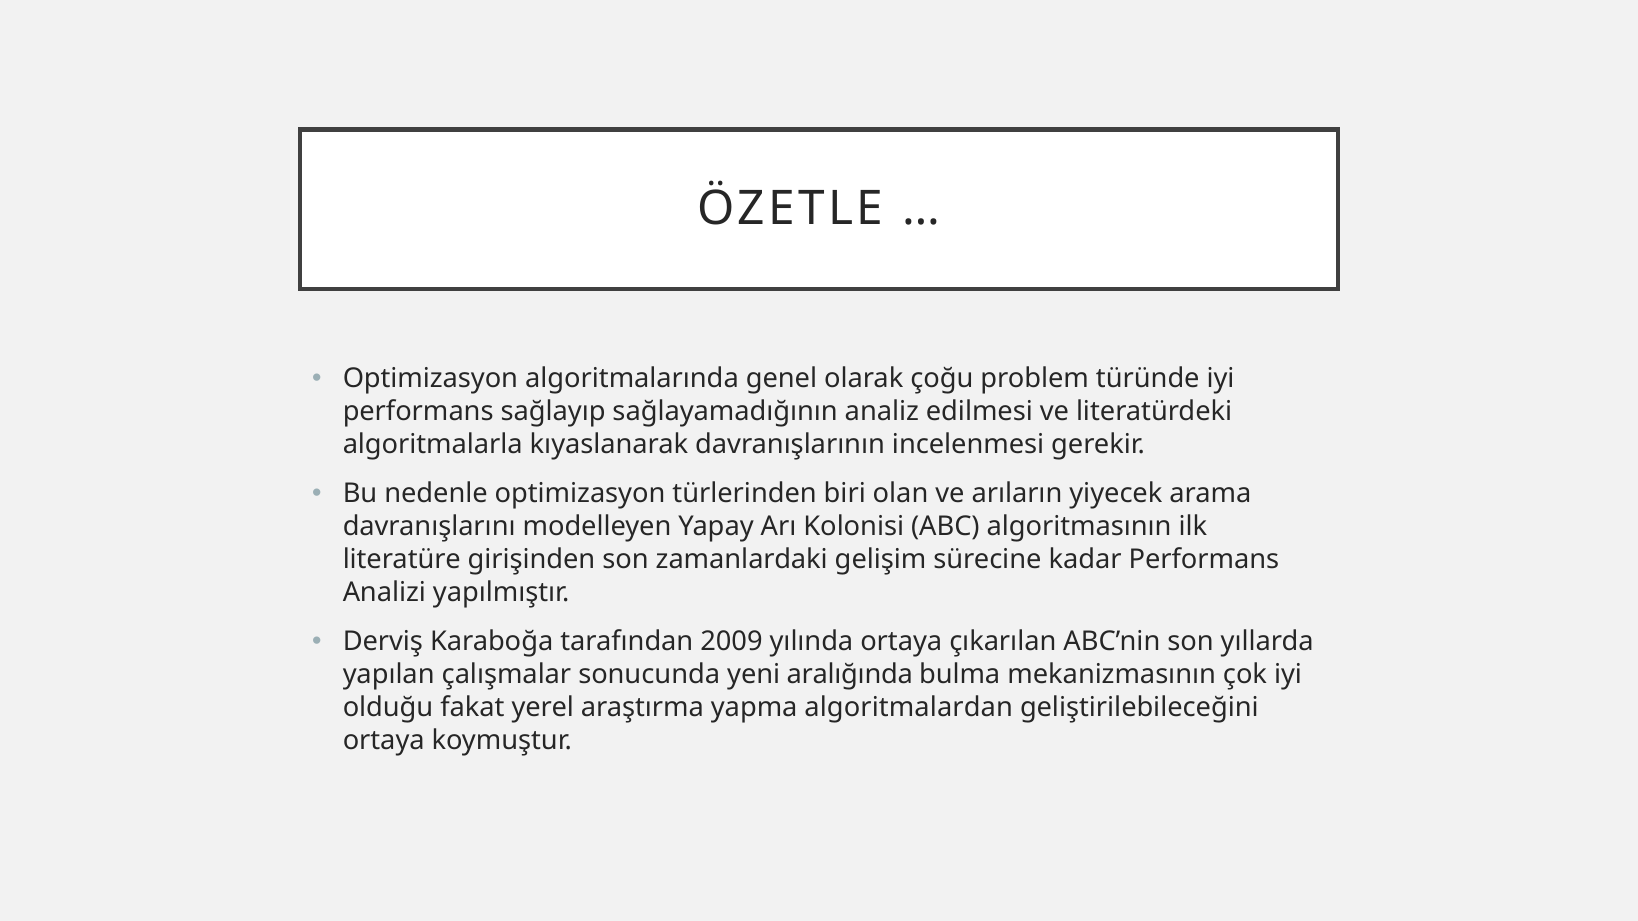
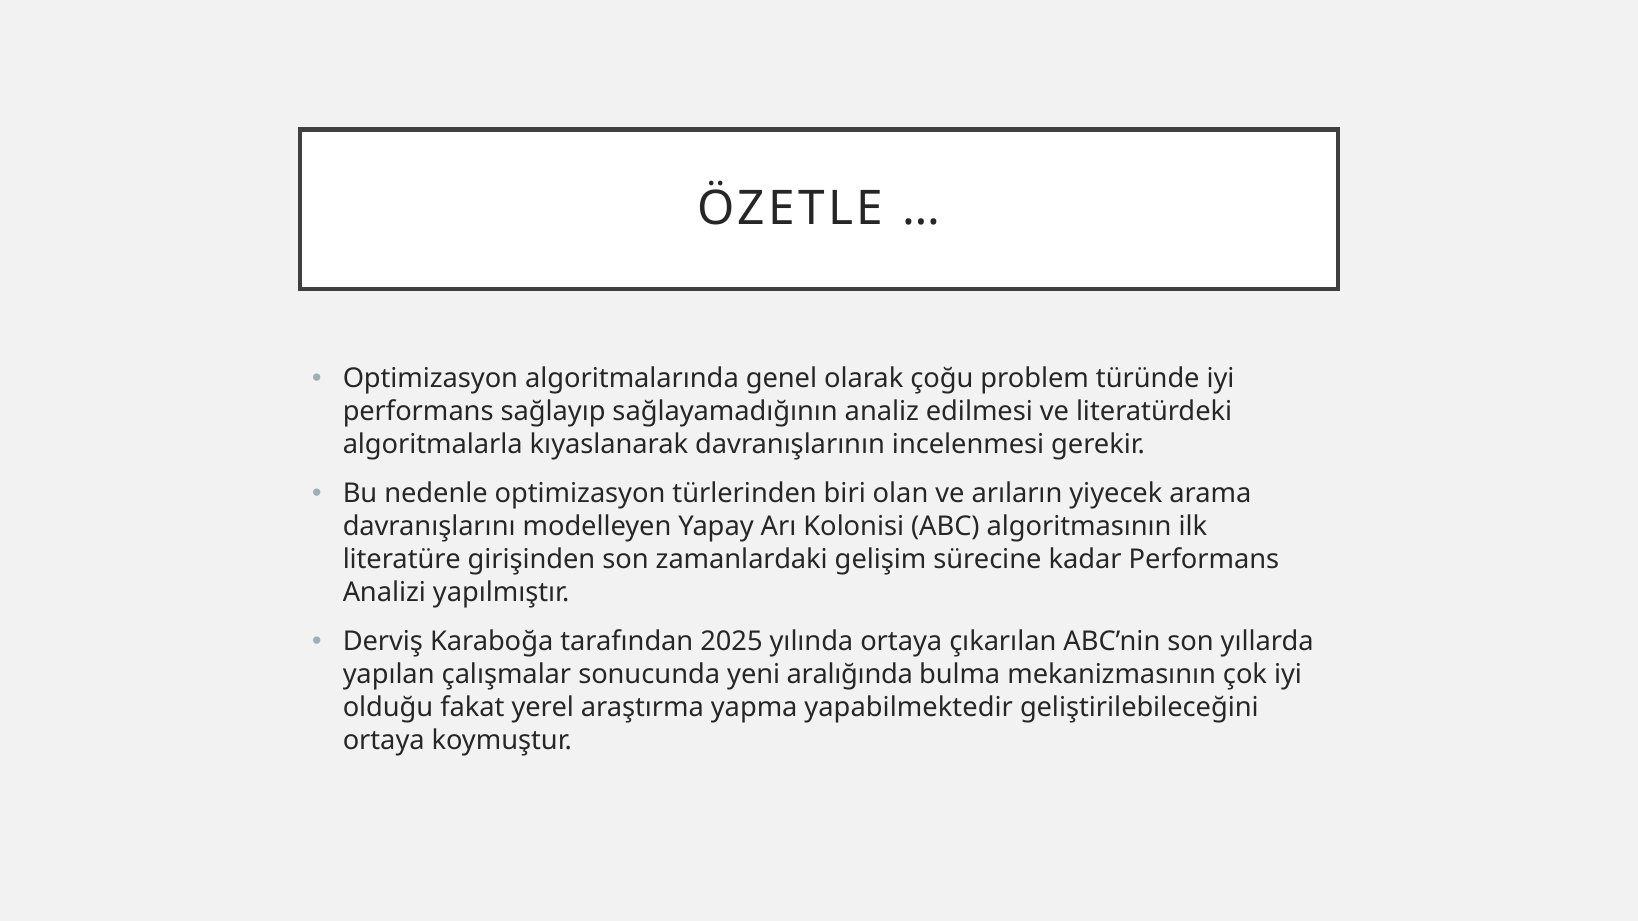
2009: 2009 -> 2025
algoritmalardan: algoritmalardan -> yapabilmektedir
